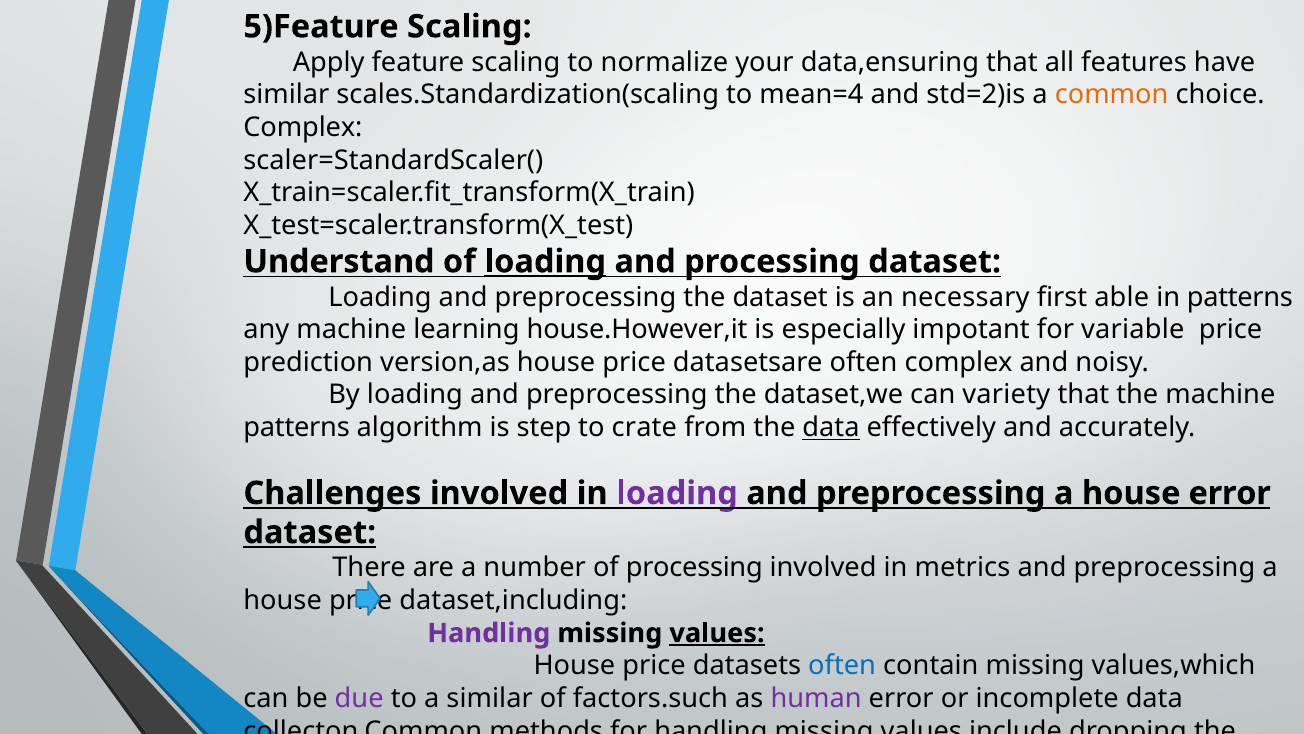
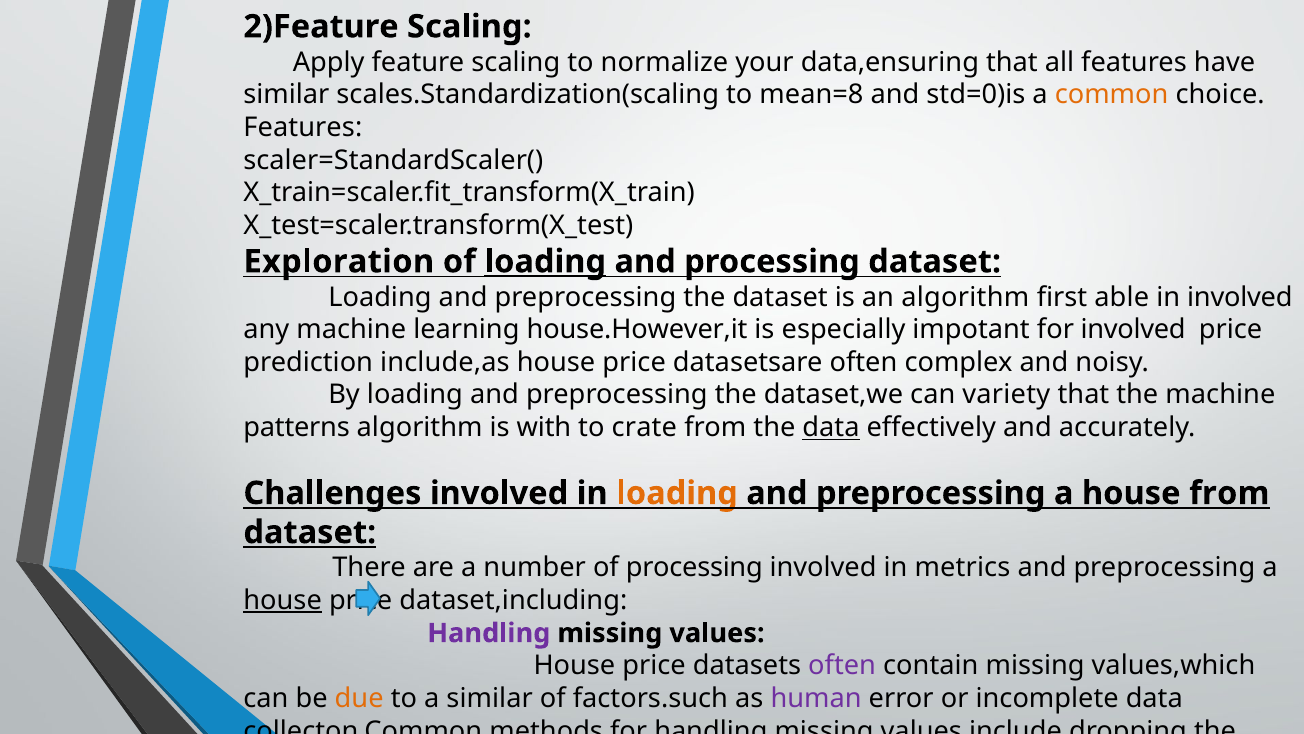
5)Feature: 5)Feature -> 2)Feature
mean=4: mean=4 -> mean=8
std=2)is: std=2)is -> std=0)is
Complex at (303, 127): Complex -> Features
Understand: Understand -> Exploration
an necessary: necessary -> algorithm
in patterns: patterns -> involved
for variable: variable -> involved
version,as: version,as -> include,as
is step: step -> with
loading at (677, 493) colour: purple -> orange
house error: error -> from
house at (283, 600) underline: none -> present
values at (717, 633) underline: present -> none
often at (842, 665) colour: blue -> purple
due colour: purple -> orange
